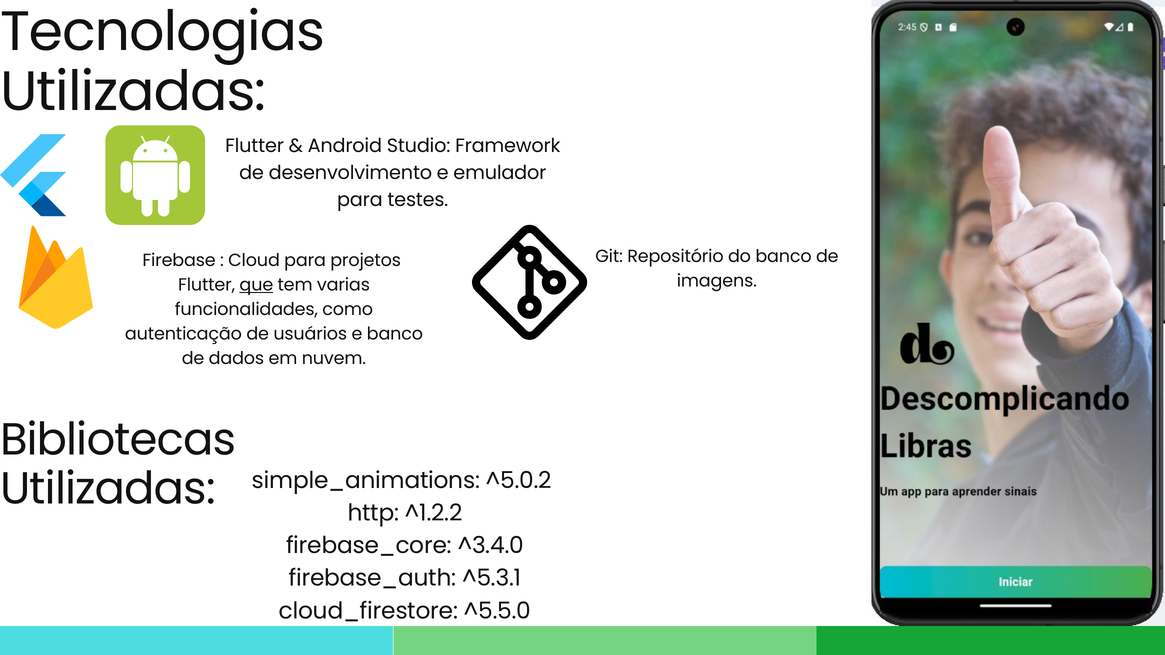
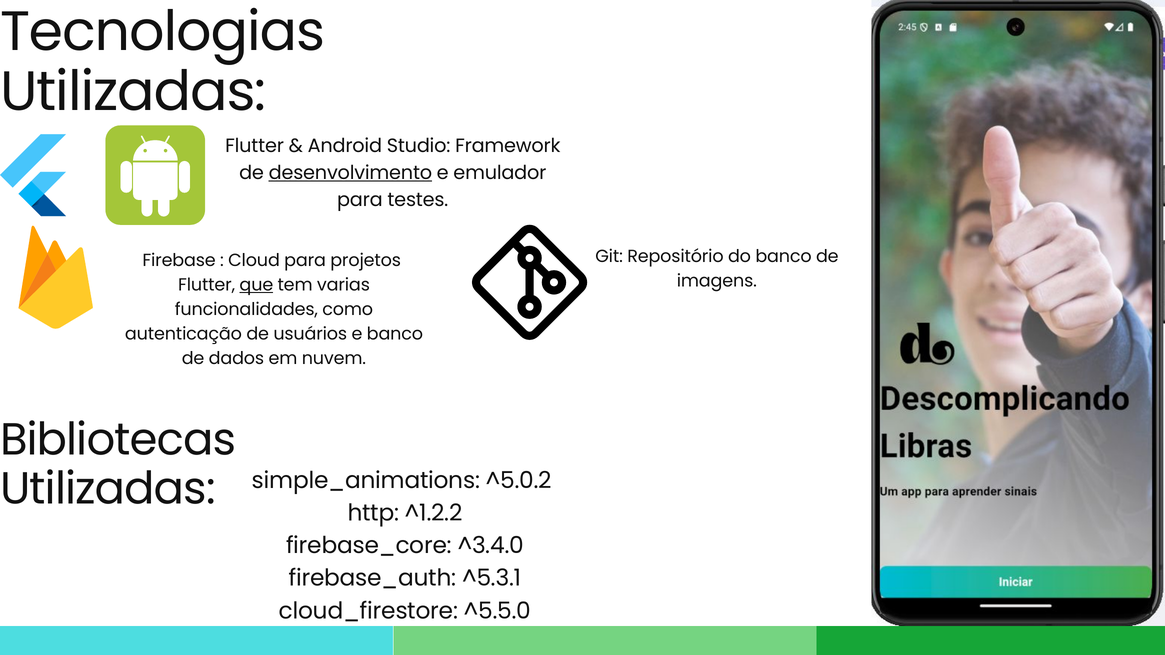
desenvolvimento underline: none -> present
